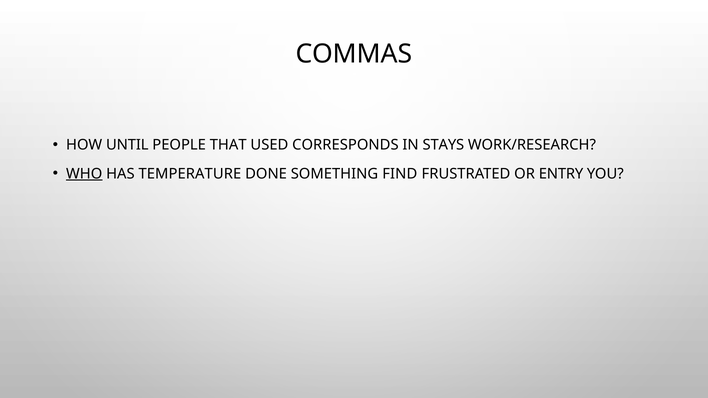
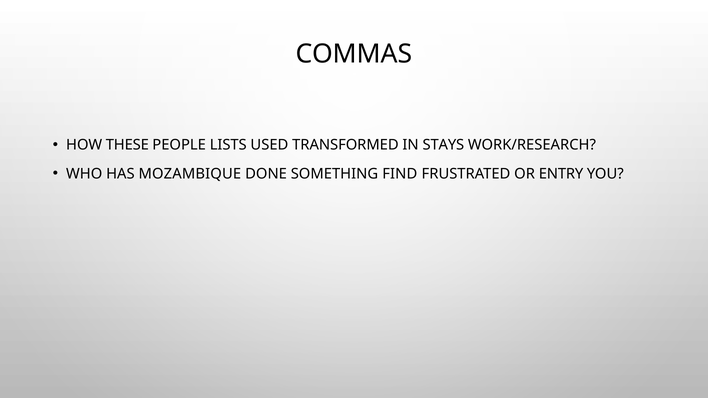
UNTIL: UNTIL -> THESE
THAT: THAT -> LISTS
CORRESPONDS: CORRESPONDS -> TRANSFORMED
WHO underline: present -> none
TEMPERATURE: TEMPERATURE -> MOZAMBIQUE
